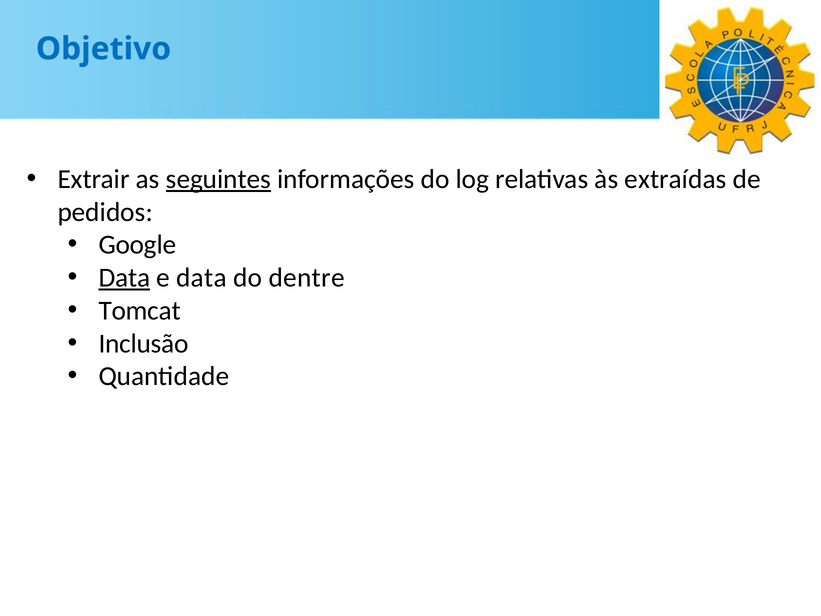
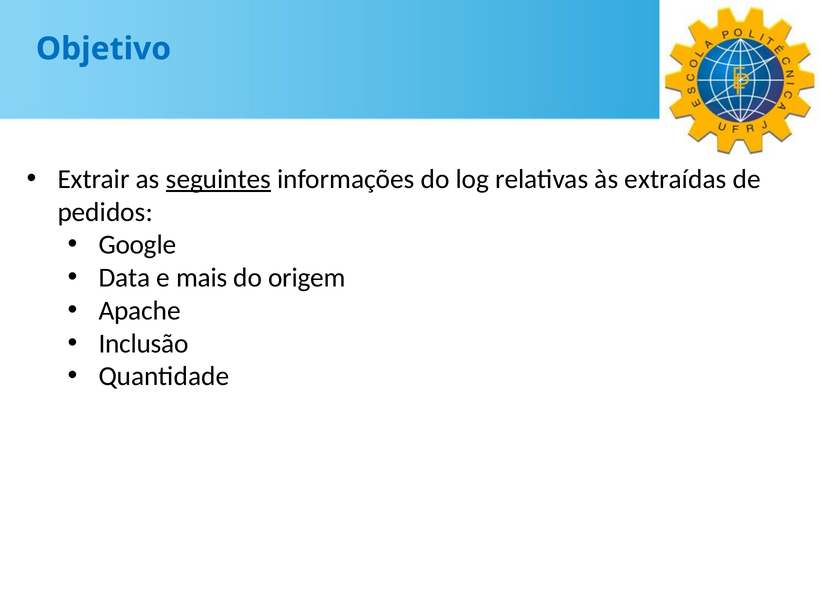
Data at (124, 278) underline: present -> none
e data: data -> mais
dentre: dentre -> origem
Tomcat: Tomcat -> Apache
